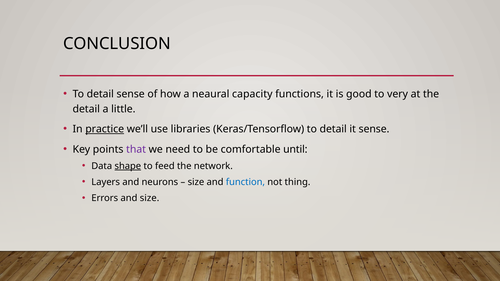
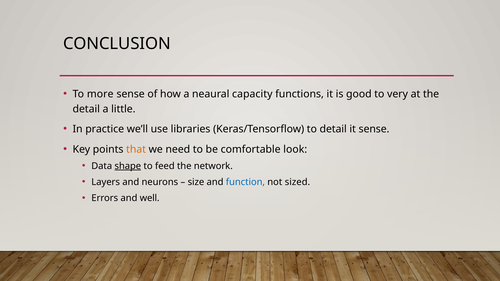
detail at (100, 94): detail -> more
practice underline: present -> none
that colour: purple -> orange
until: until -> look
thing: thing -> sized
and size: size -> well
